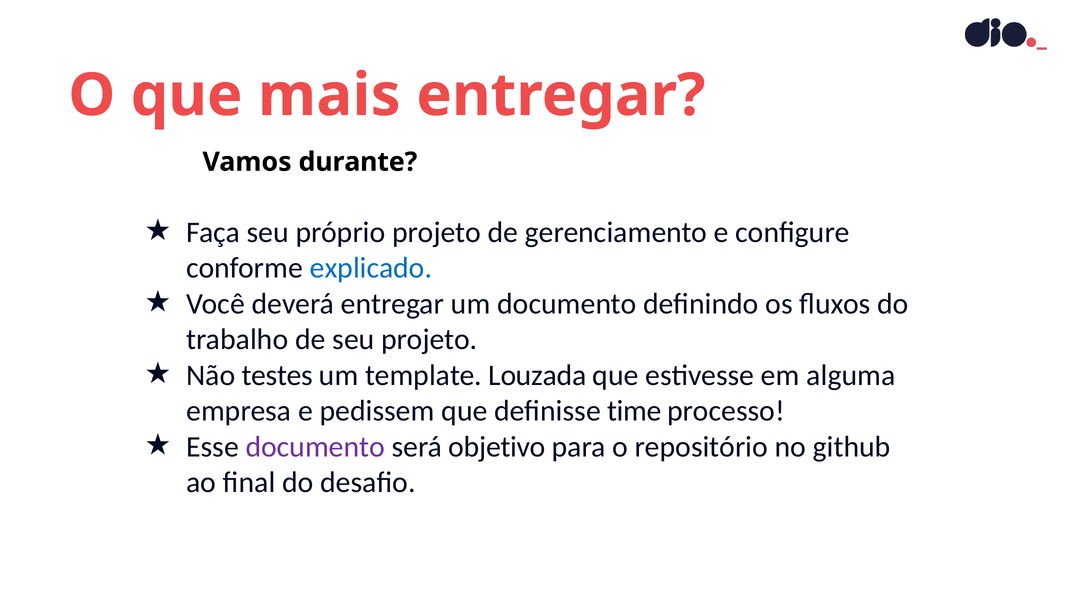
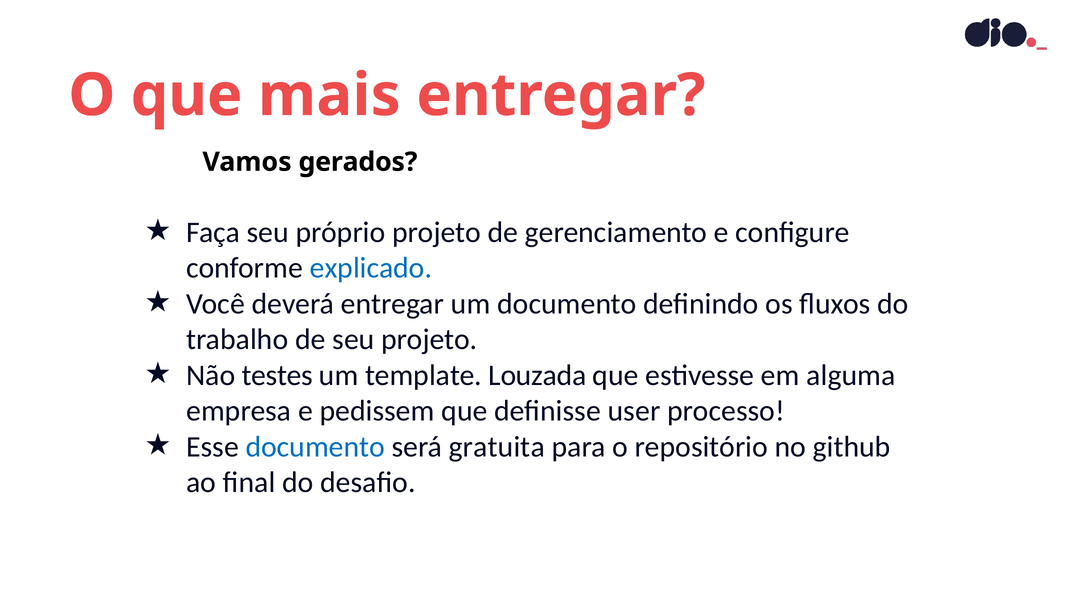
durante: durante -> gerados
time: time -> user
documento at (315, 447) colour: purple -> blue
objetivo: objetivo -> gratuita
